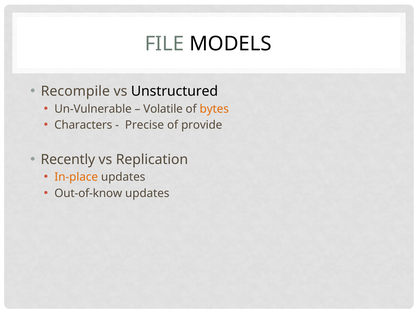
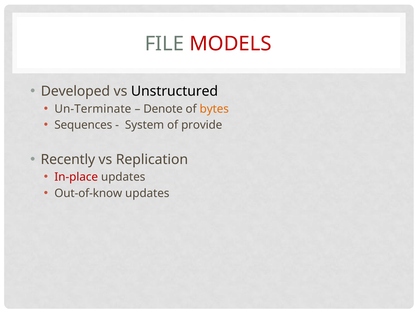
MODELS colour: black -> red
Recompile: Recompile -> Developed
Un-Vulnerable: Un-Vulnerable -> Un-Terminate
Volatile: Volatile -> Denote
Characters: Characters -> Sequences
Precise: Precise -> System
In-place colour: orange -> red
